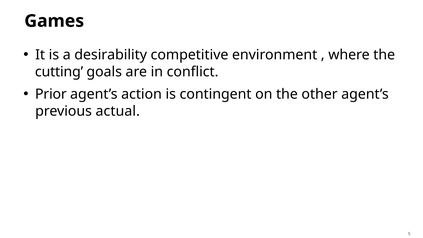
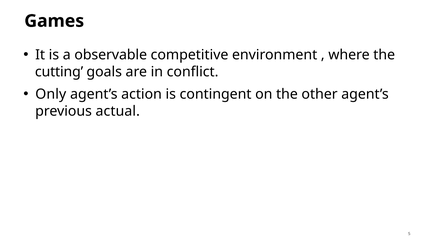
desirability: desirability -> observable
Prior: Prior -> Only
